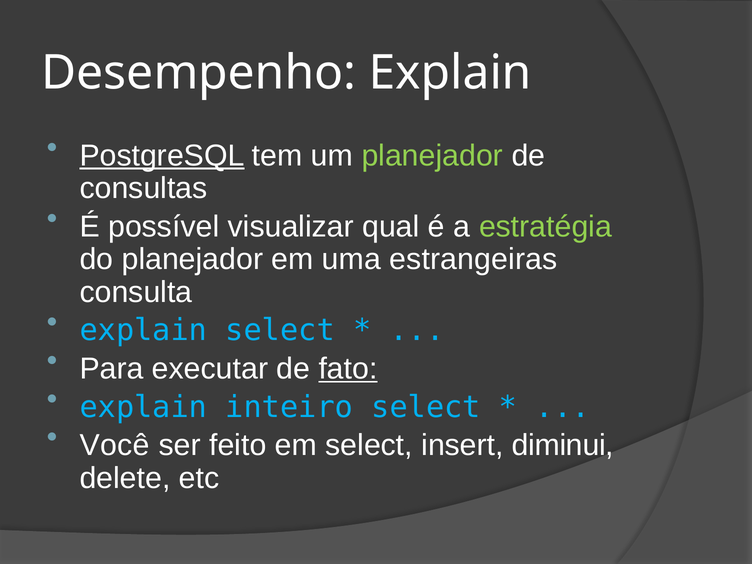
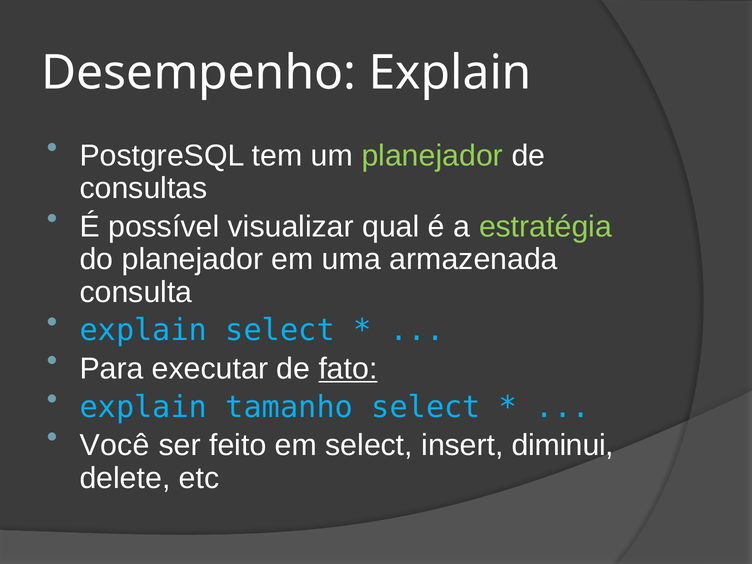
PostgreSQL underline: present -> none
estrangeiras: estrangeiras -> armazenada
inteiro: inteiro -> tamanho
